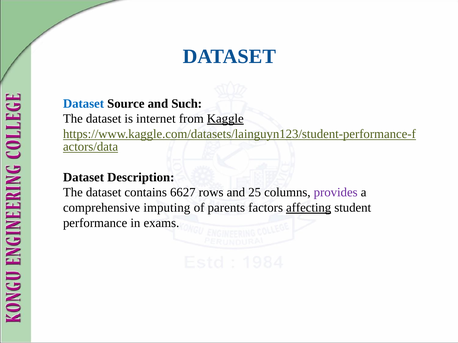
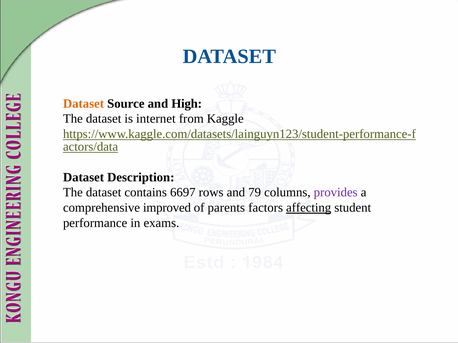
Dataset at (84, 104) colour: blue -> orange
Such: Such -> High
Kaggle underline: present -> none
6627: 6627 -> 6697
25: 25 -> 79
imputing: imputing -> improved
